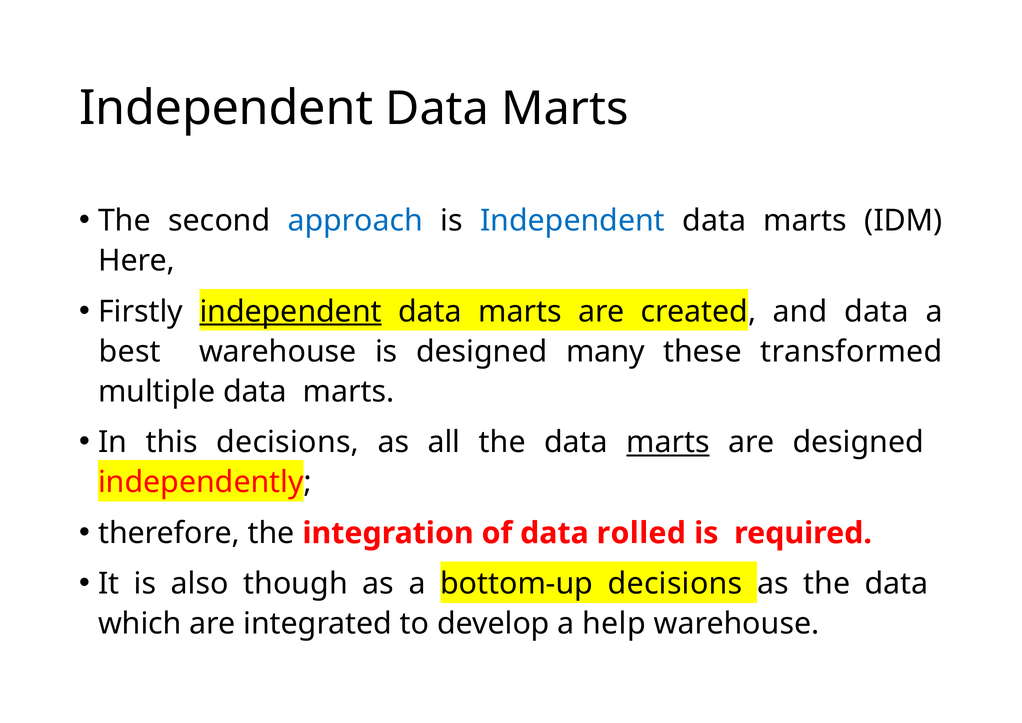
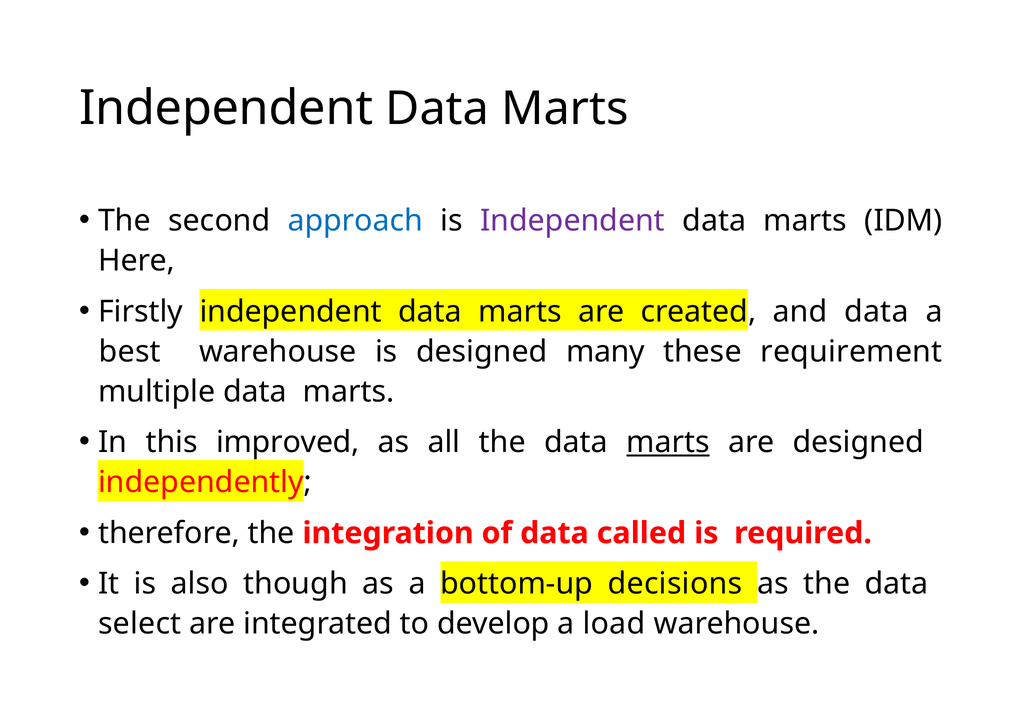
Independent at (573, 221) colour: blue -> purple
independent at (291, 312) underline: present -> none
transformed: transformed -> requirement
decisions at (288, 442): decisions -> improved
rolled: rolled -> called
which: which -> select
help: help -> load
